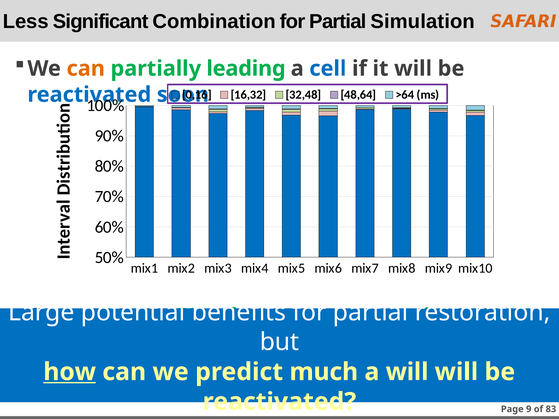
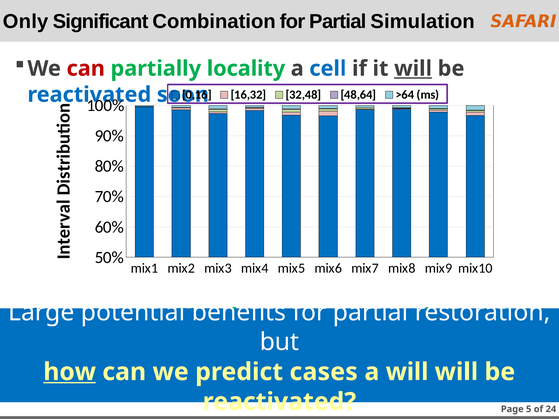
Less: Less -> Only
can at (86, 69) colour: orange -> red
leading: leading -> locality
will at (413, 69) underline: none -> present
much: much -> cases
9: 9 -> 5
83: 83 -> 24
